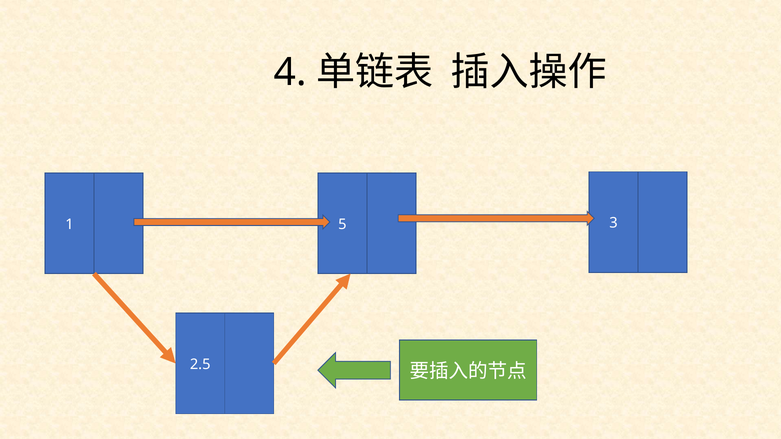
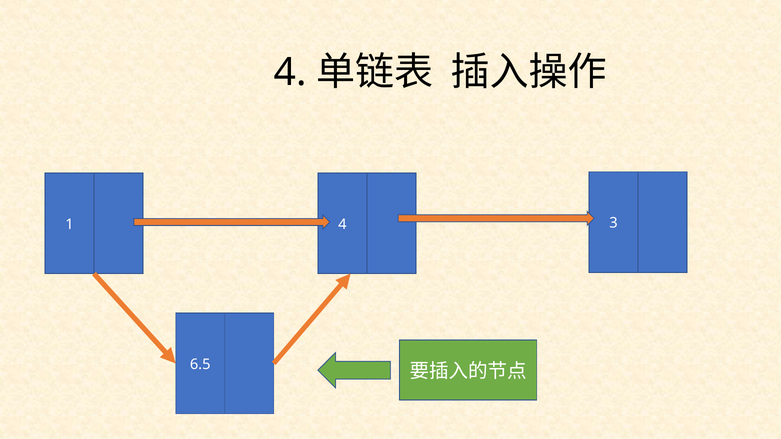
1 5: 5 -> 4
2.5: 2.5 -> 6.5
